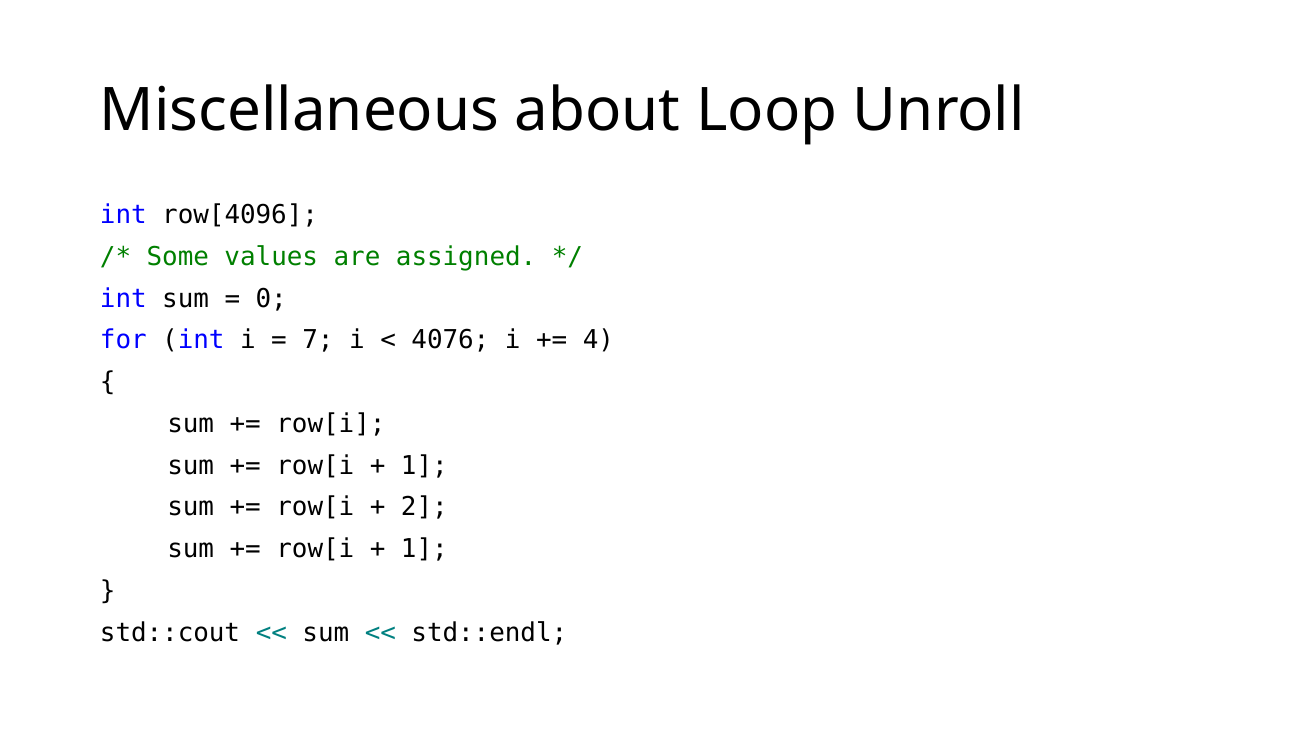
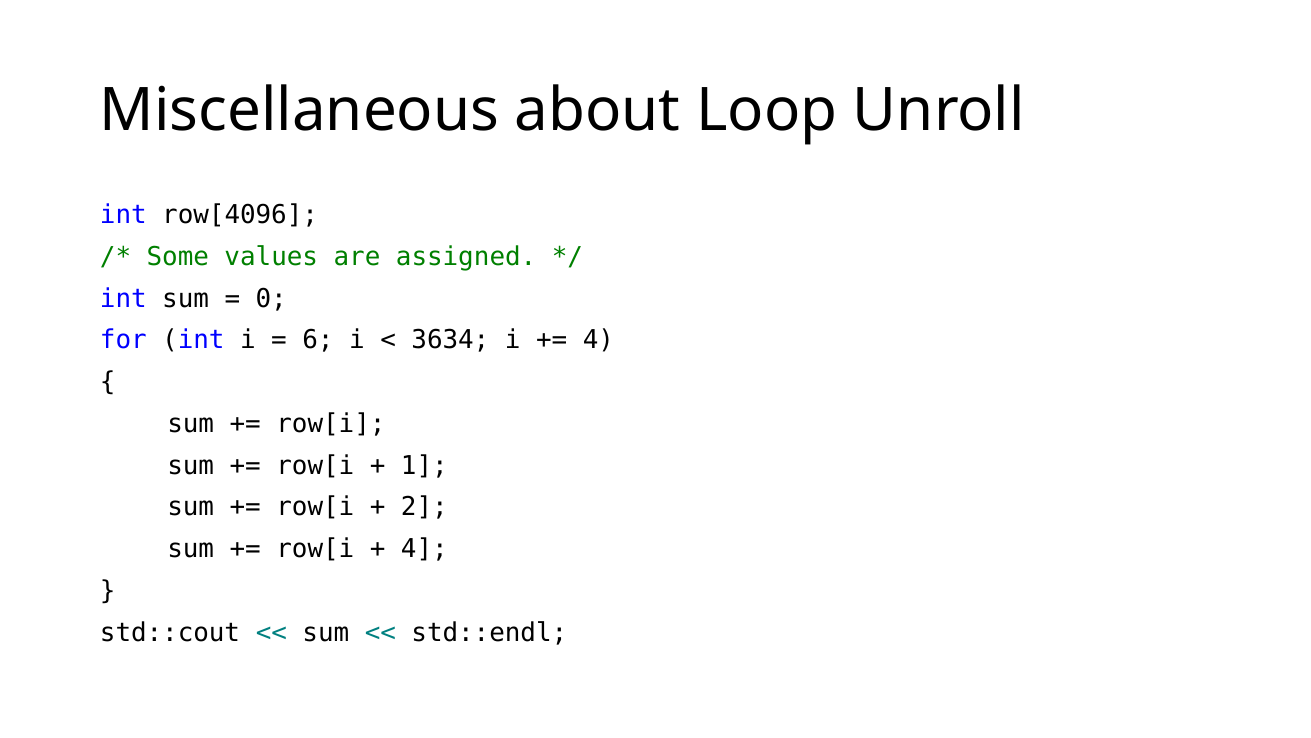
7: 7 -> 6
4076: 4076 -> 3634
1 at (424, 549): 1 -> 4
